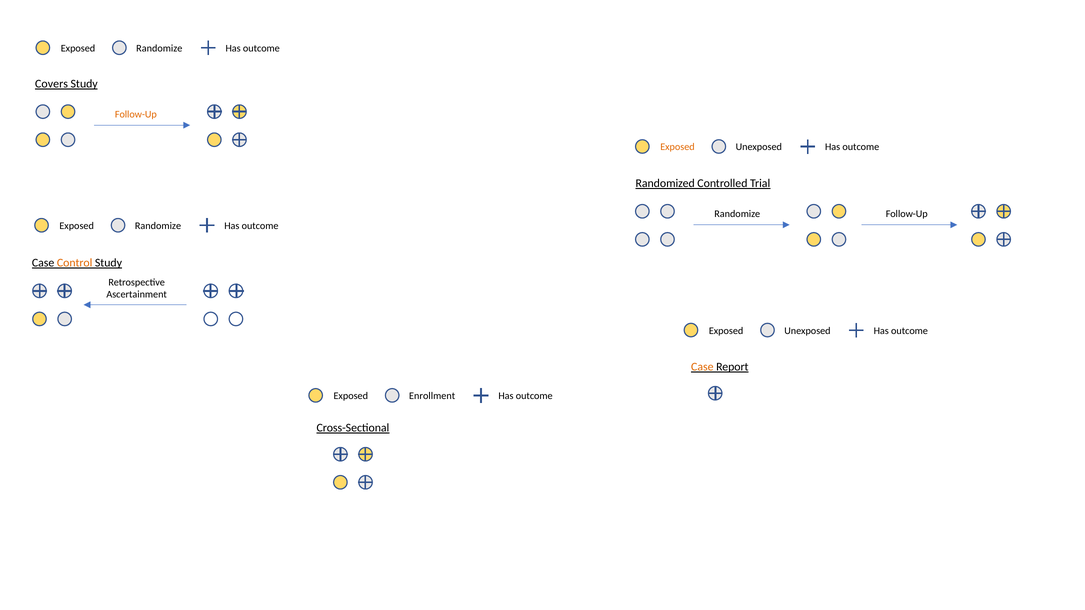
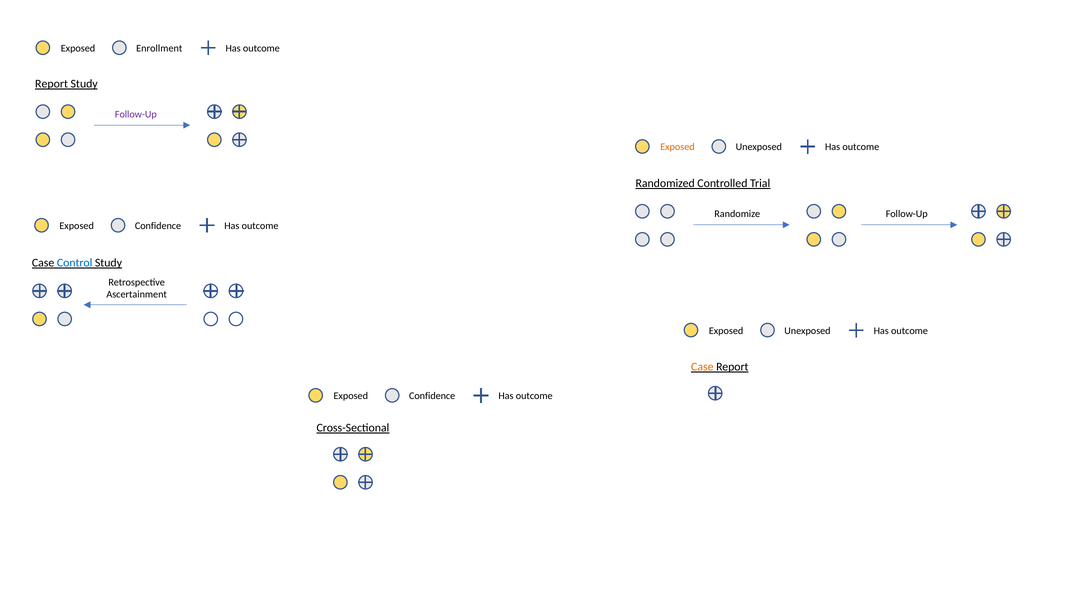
Randomize at (159, 48): Randomize -> Enrollment
Covers at (52, 84): Covers -> Report
Follow-Up at (136, 114) colour: orange -> purple
Randomize at (158, 226): Randomize -> Confidence
Control colour: orange -> blue
Enrollment at (432, 396): Enrollment -> Confidence
